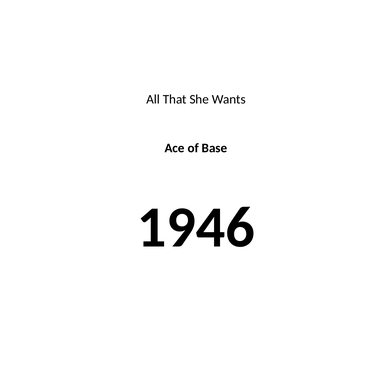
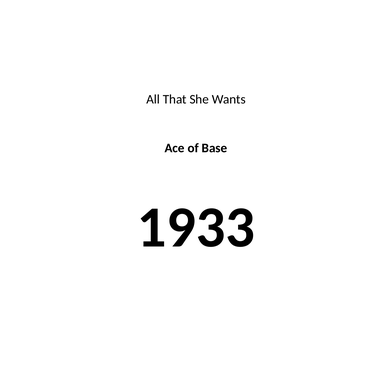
1946: 1946 -> 1933
